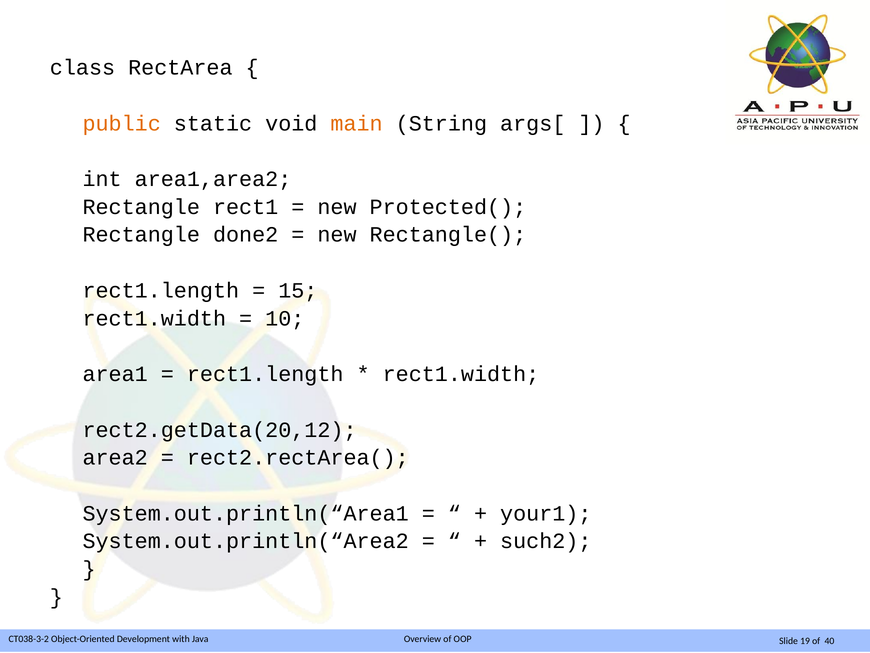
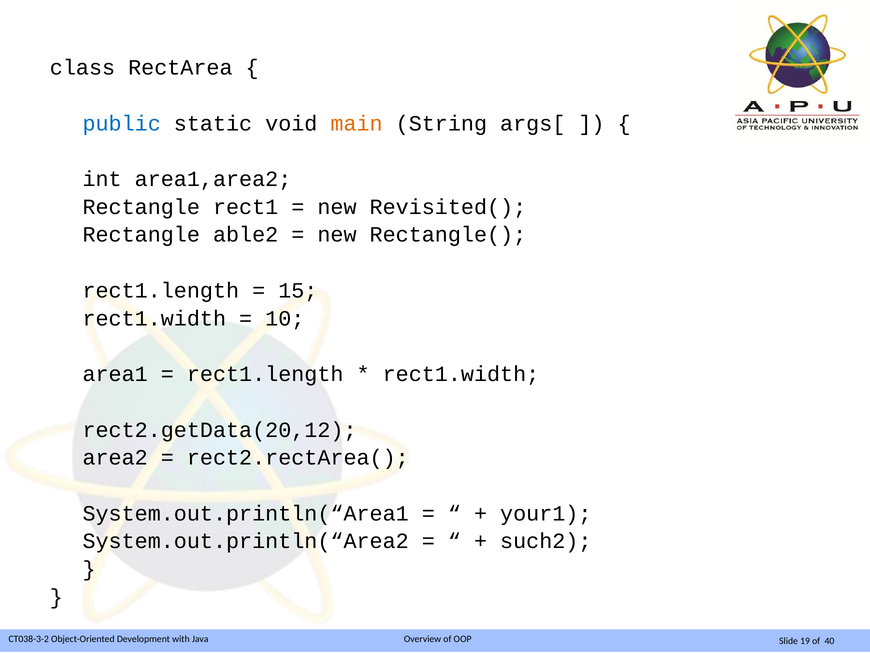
public colour: orange -> blue
Protected(: Protected( -> Revisited(
done2: done2 -> able2
